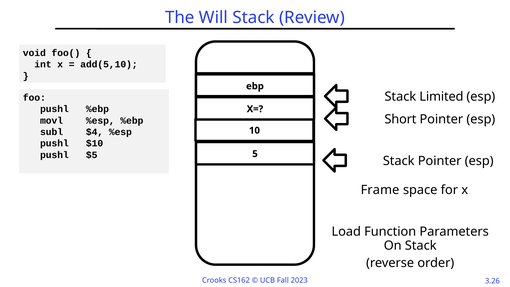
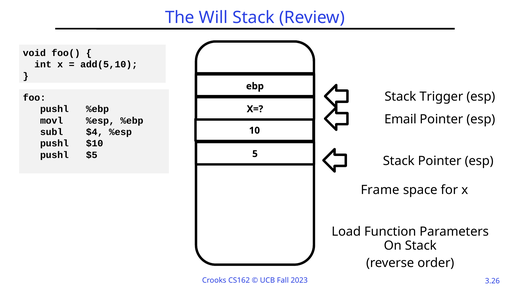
Limited: Limited -> Trigger
Short: Short -> Email
